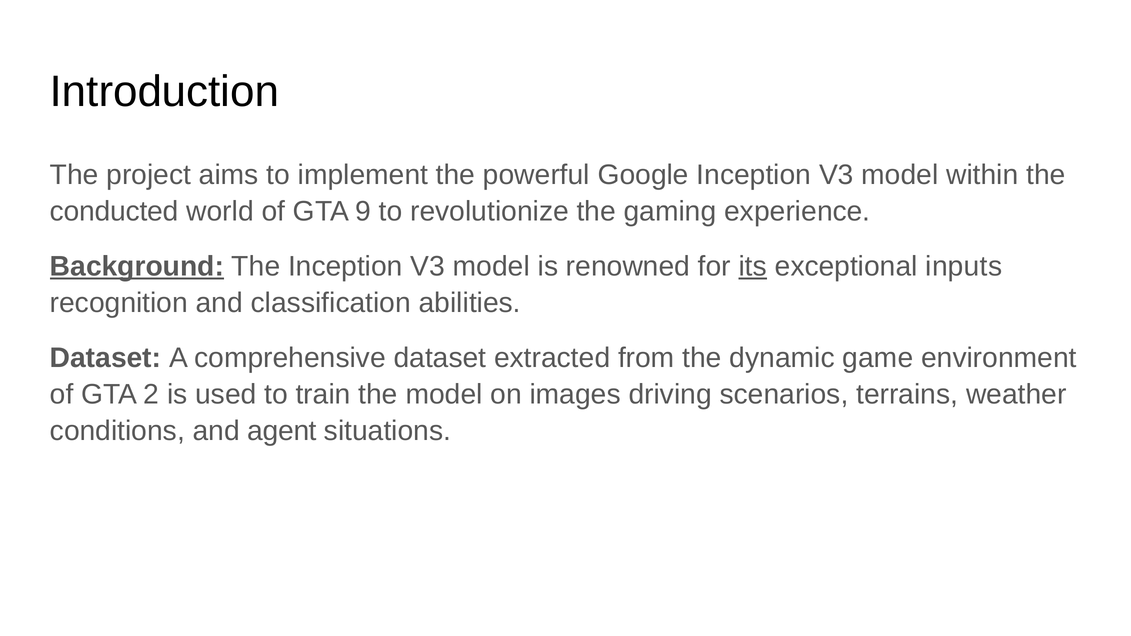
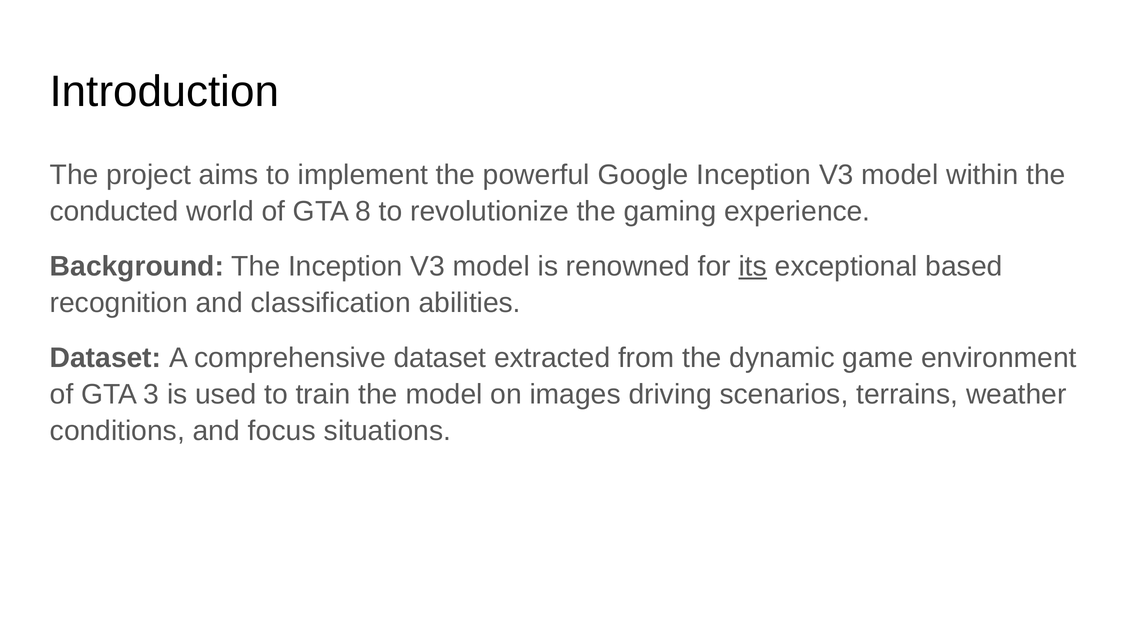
9: 9 -> 8
Background underline: present -> none
inputs: inputs -> based
2: 2 -> 3
agent: agent -> focus
